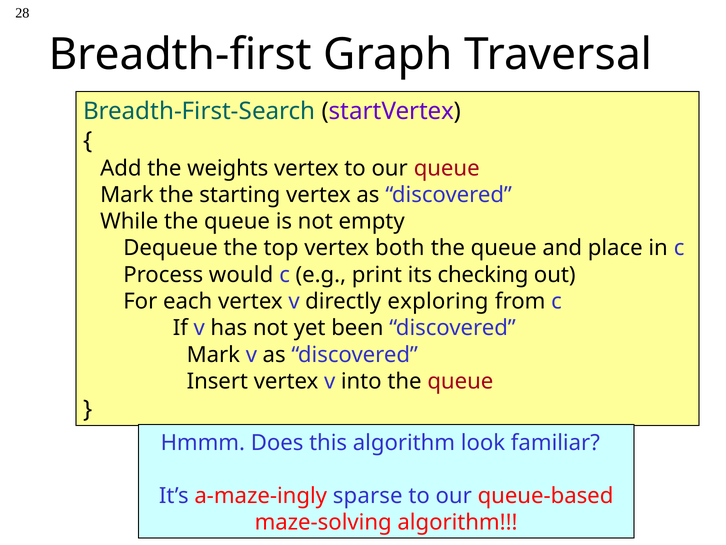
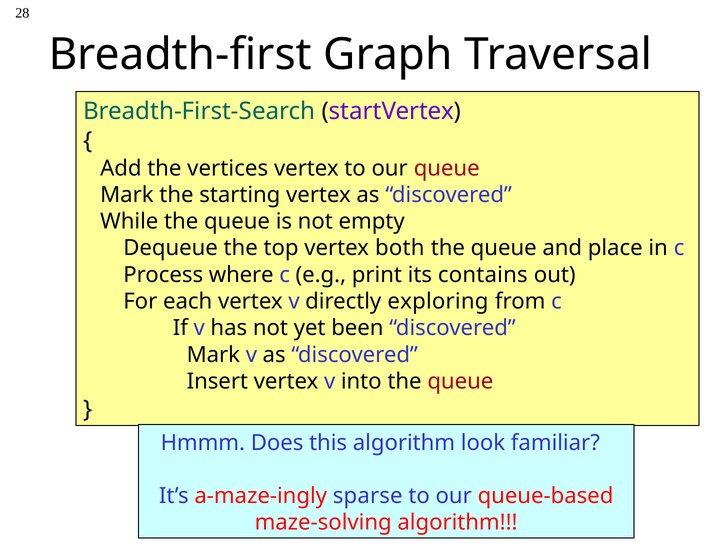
weights: weights -> vertices
would: would -> where
checking: checking -> contains
